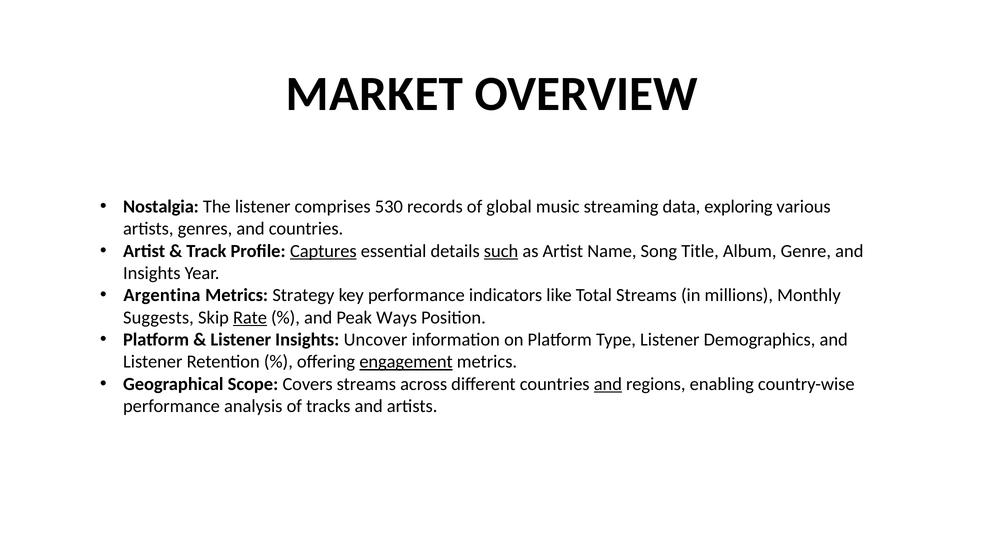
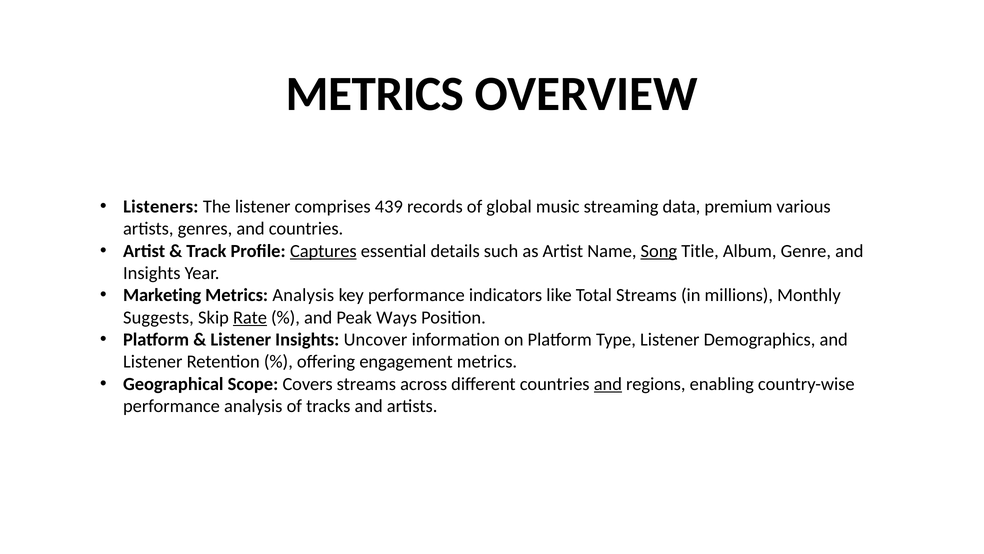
MARKET at (375, 94): MARKET -> METRICS
Nostalgia: Nostalgia -> Listeners
530: 530 -> 439
exploring: exploring -> premium
such underline: present -> none
Song underline: none -> present
Argentina: Argentina -> Marketing
Metrics Strategy: Strategy -> Analysis
engagement underline: present -> none
